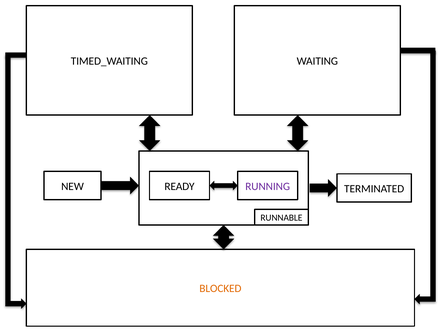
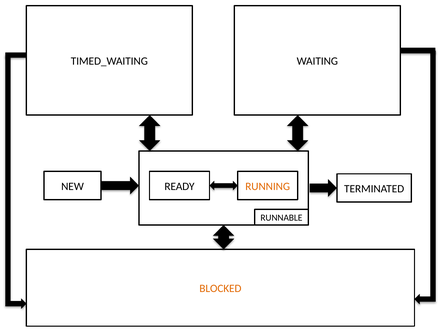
RUNNING colour: purple -> orange
